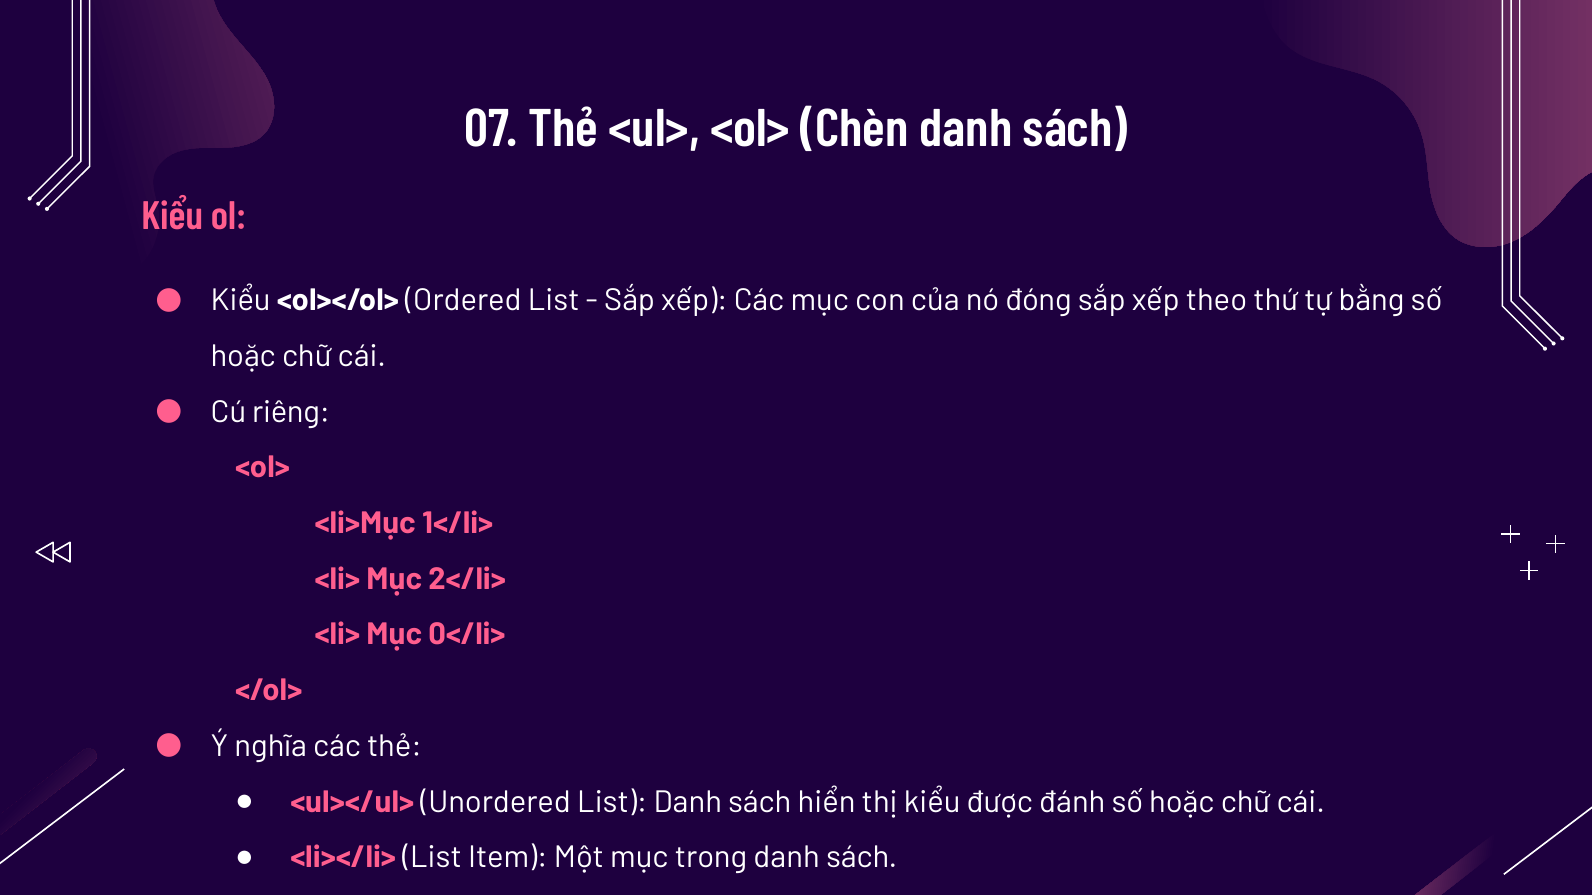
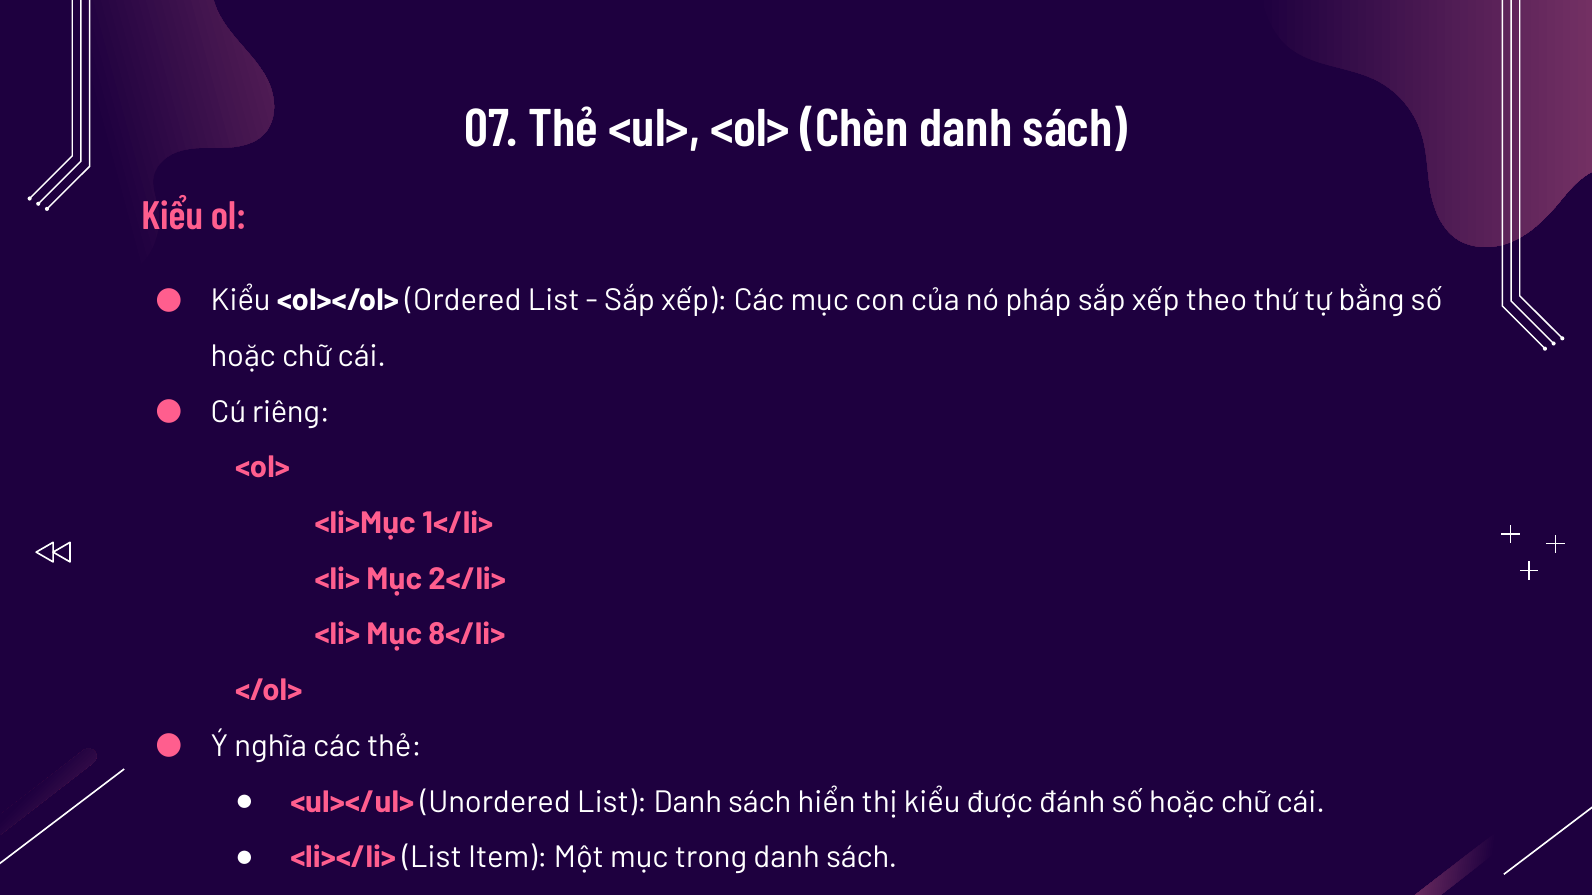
đóng: đóng -> pháp
0</li>: 0</li> -> 8</li>
